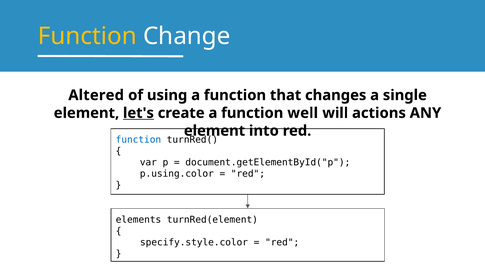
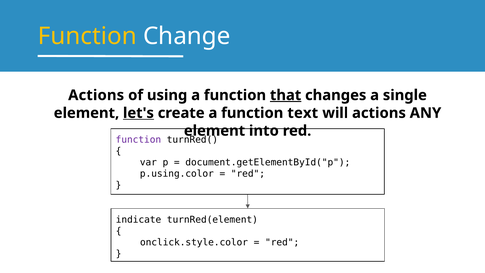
Altered at (96, 95): Altered -> Actions
that underline: none -> present
well: well -> text
function at (138, 140) colour: blue -> purple
elements: elements -> indicate
specify.style.color: specify.style.color -> onclick.style.color
